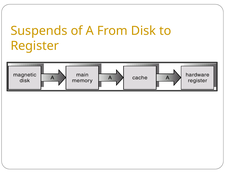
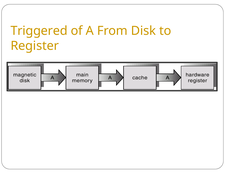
Suspends: Suspends -> Triggered
